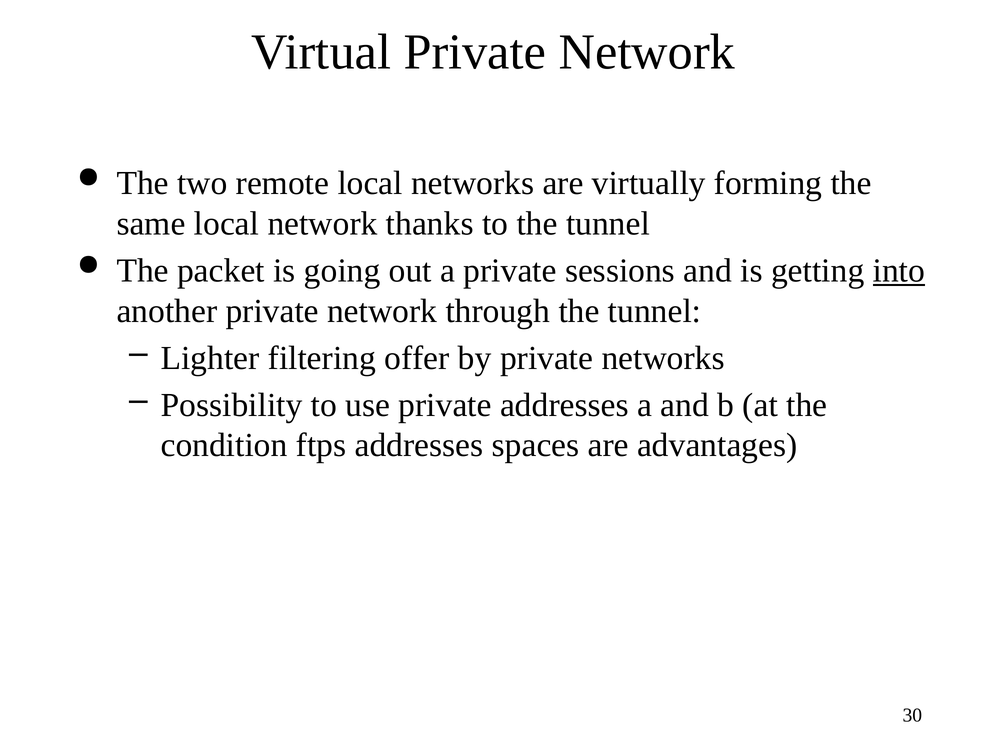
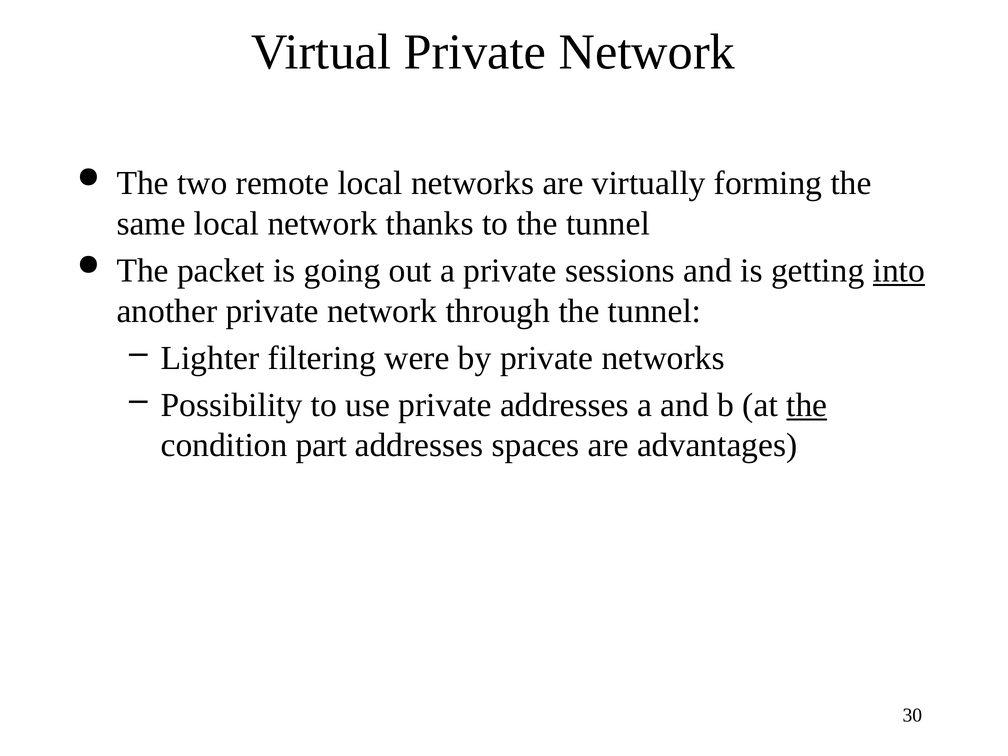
offer: offer -> were
the at (807, 405) underline: none -> present
ftps: ftps -> part
